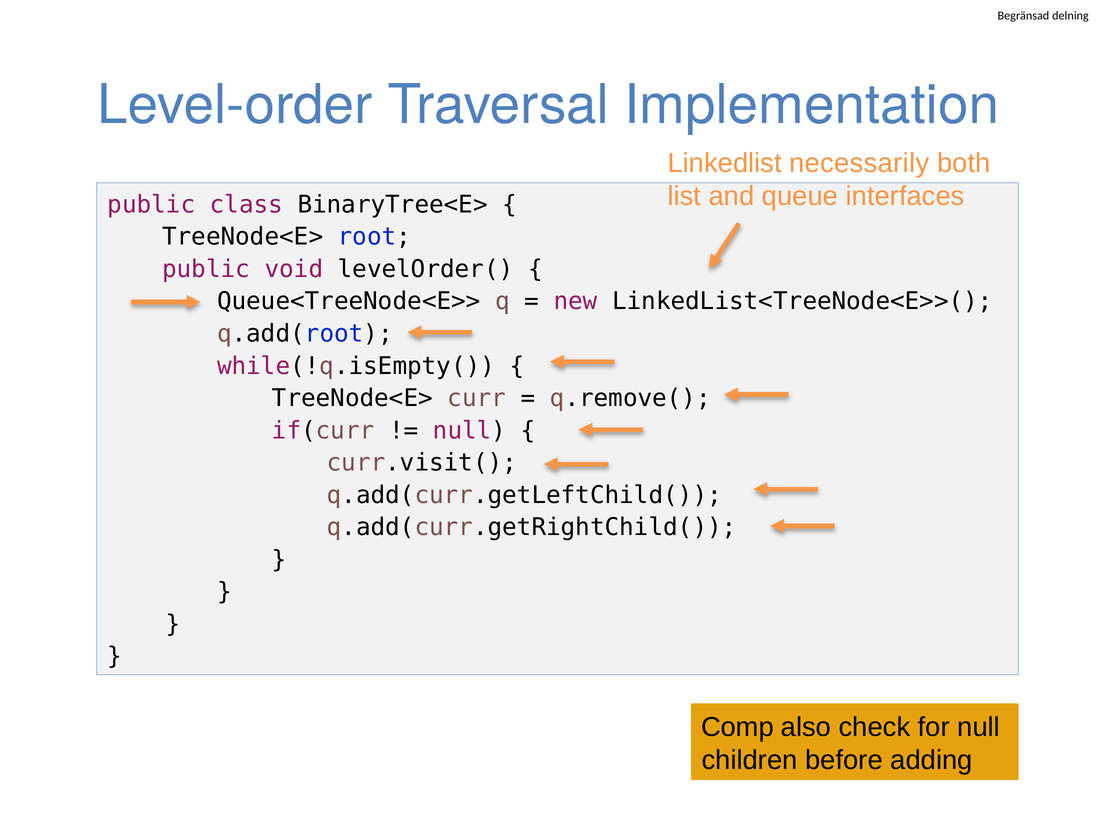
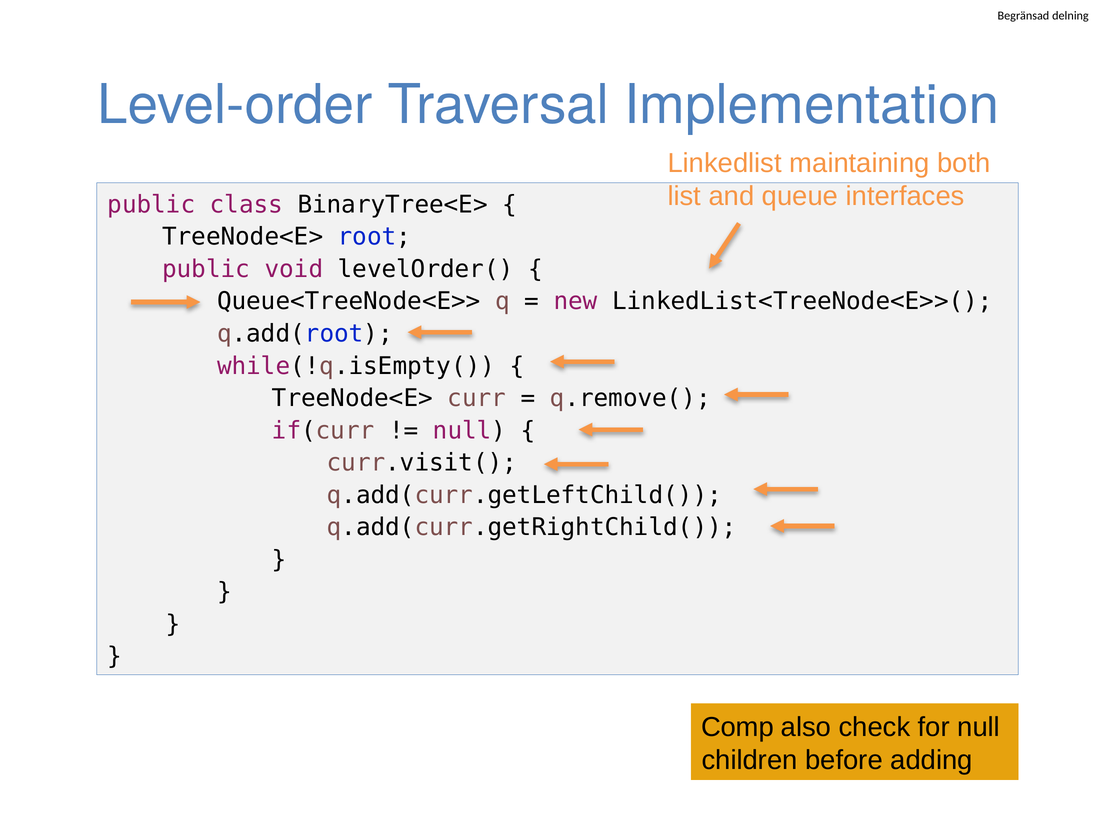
necessarily: necessarily -> maintaining
